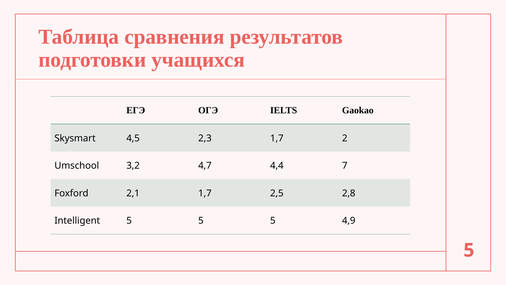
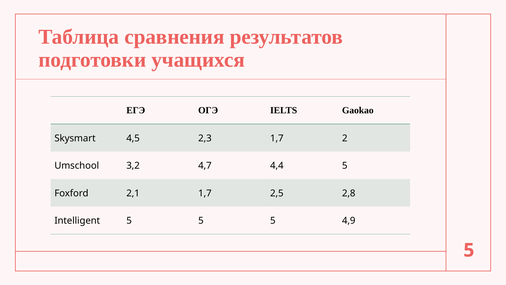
4,4 7: 7 -> 5
